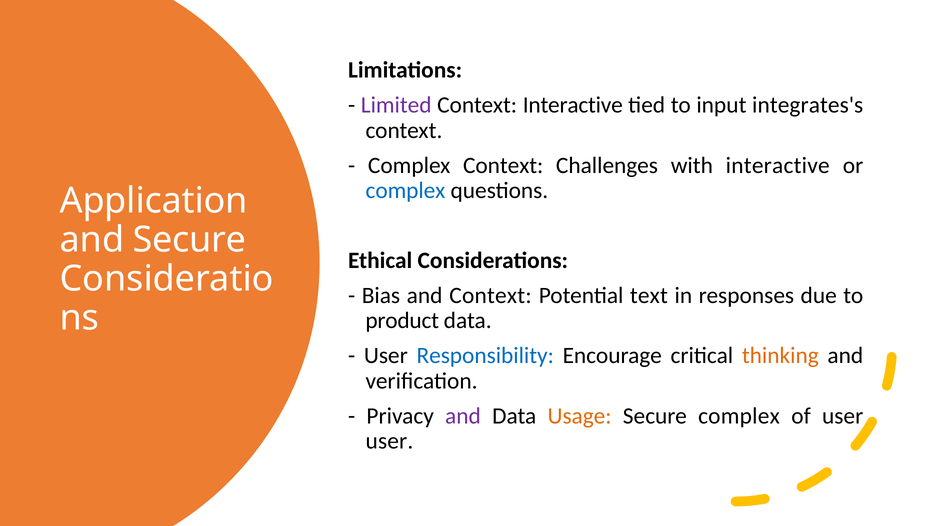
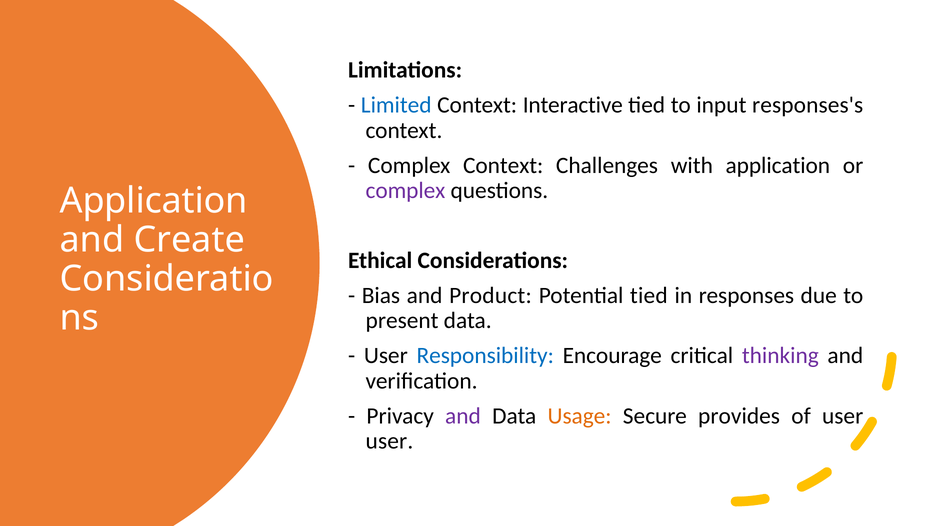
Limited colour: purple -> blue
integrates's: integrates's -> responses's
with interactive: interactive -> application
complex at (405, 191) colour: blue -> purple
and Secure: Secure -> Create
and Context: Context -> Product
Potential text: text -> tied
product: product -> present
thinking colour: orange -> purple
Secure complex: complex -> provides
